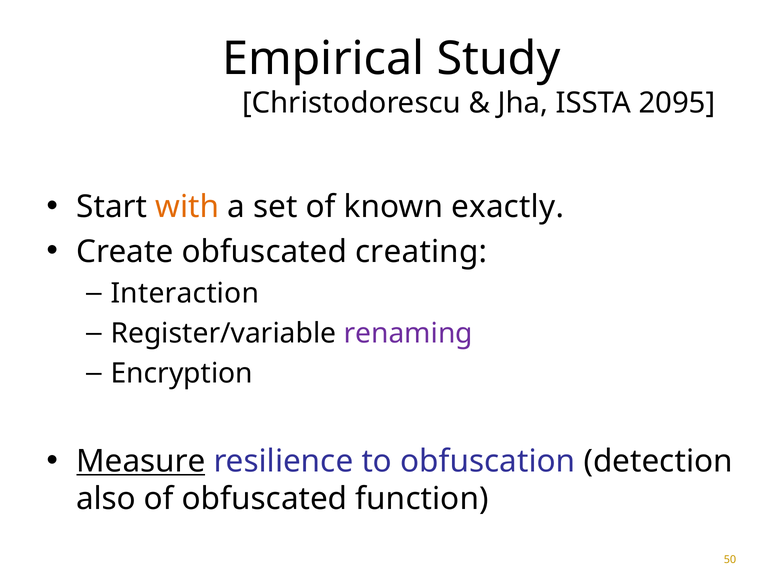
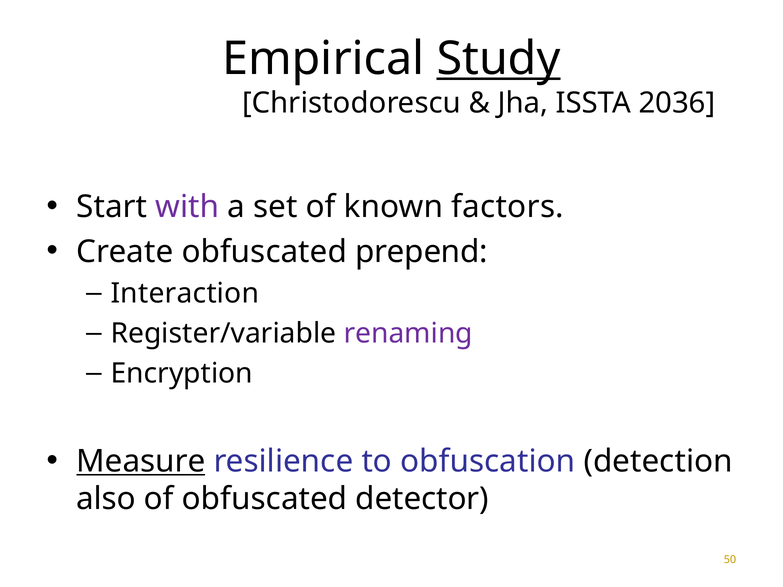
Study underline: none -> present
2095: 2095 -> 2036
with colour: orange -> purple
exactly: exactly -> factors
creating: creating -> prepend
function: function -> detector
